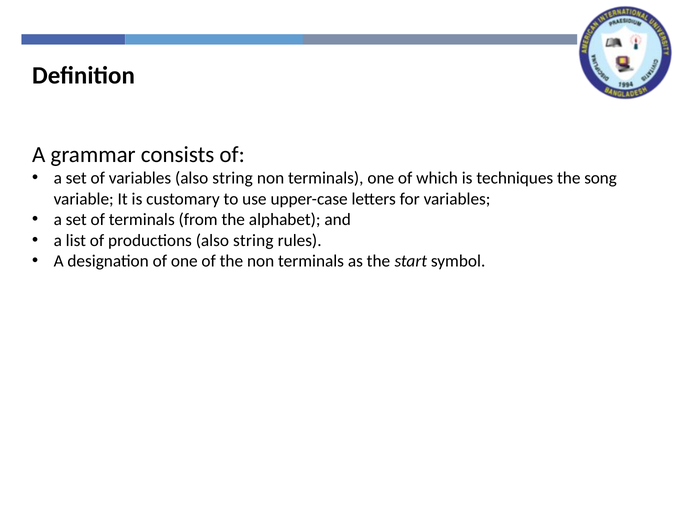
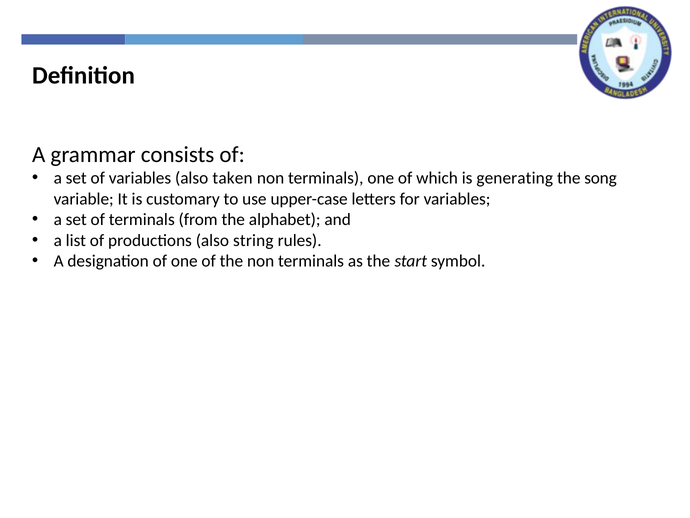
variables also string: string -> taken
techniques: techniques -> generating
